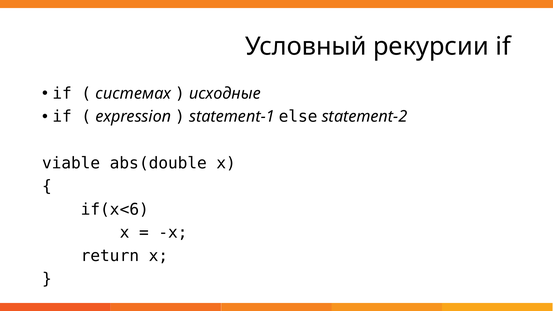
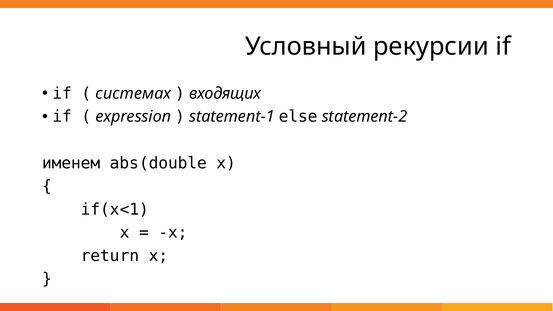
исходные: исходные -> входящих
viable: viable -> именем
if(x<6: if(x<6 -> if(x<1
